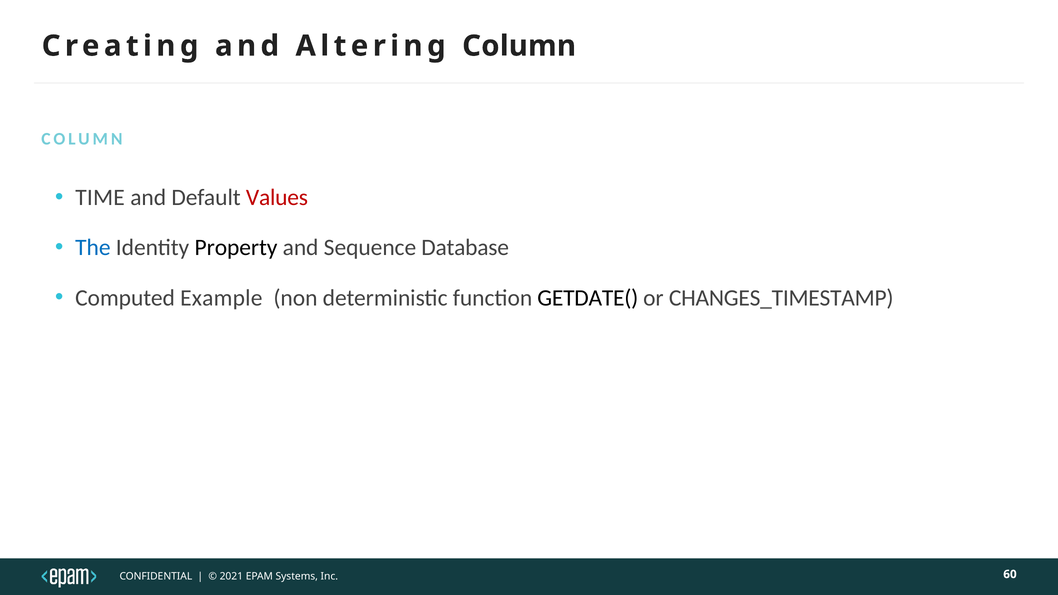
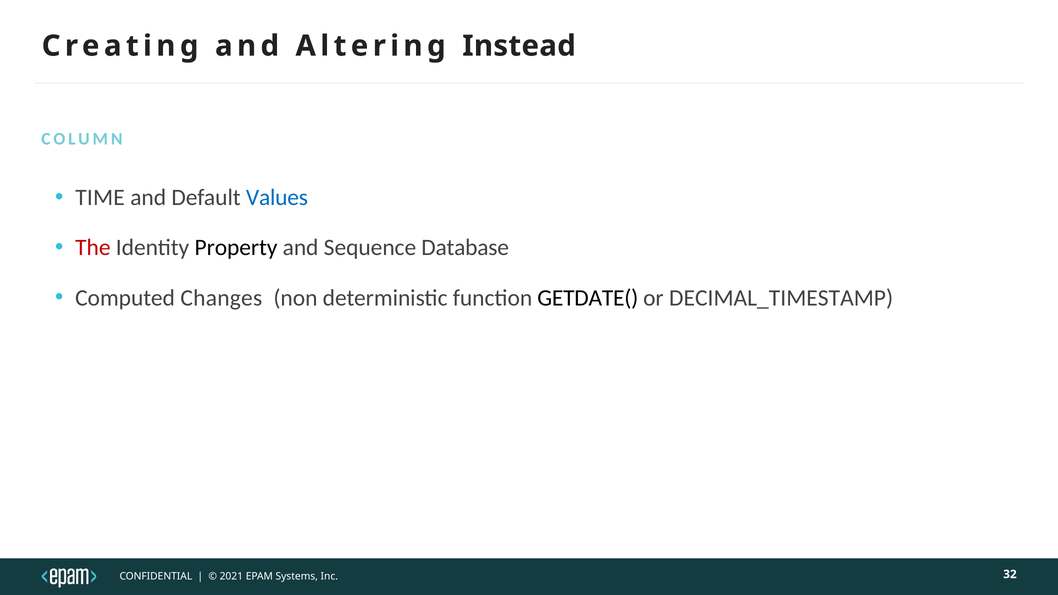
Altering Column: Column -> Instead
Values colour: red -> blue
The colour: blue -> red
Example: Example -> Changes
CHANGES_TIMESTAMP: CHANGES_TIMESTAMP -> DECIMAL_TIMESTAMP
60: 60 -> 32
